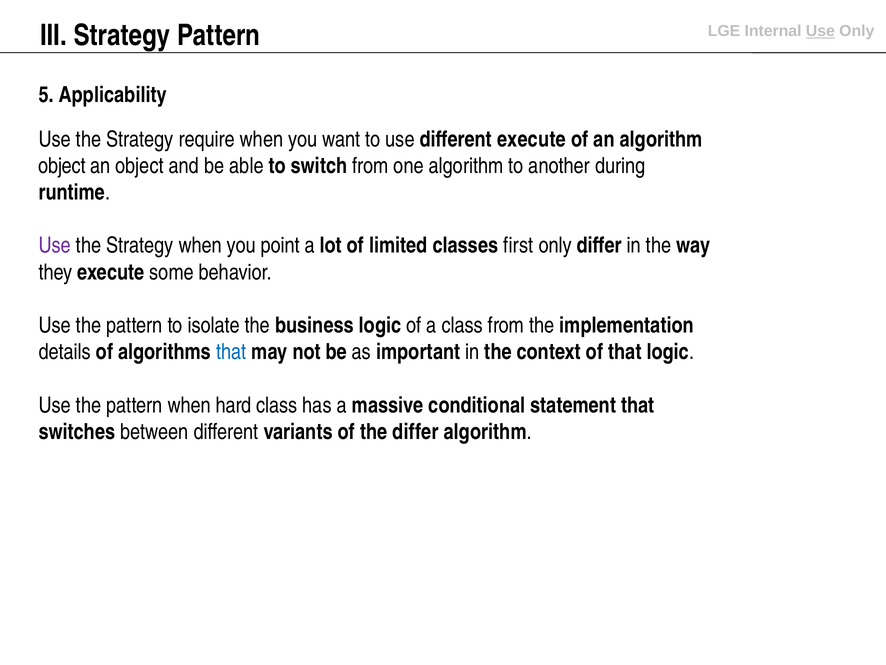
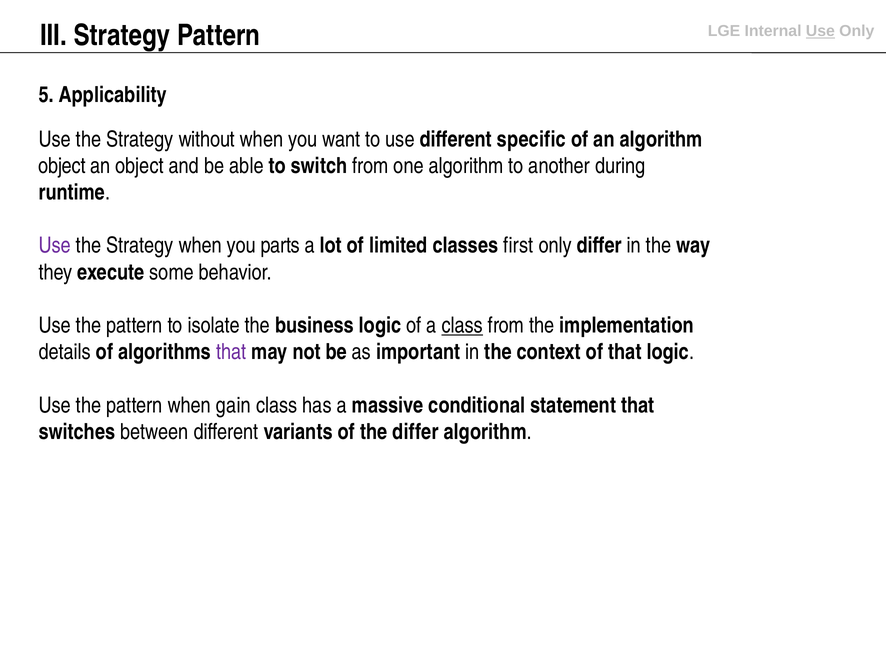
require: require -> without
different execute: execute -> specific
point: point -> parts
class at (462, 325) underline: none -> present
that at (231, 352) colour: blue -> purple
hard: hard -> gain
